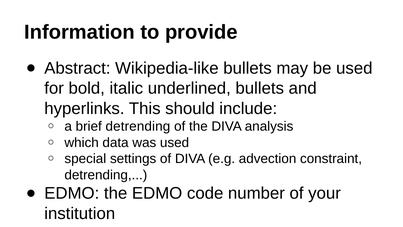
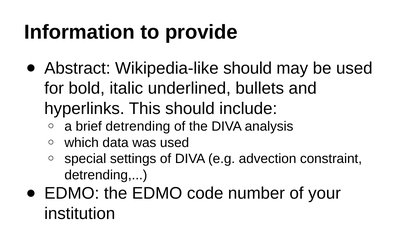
Wikipedia-like bullets: bullets -> should
